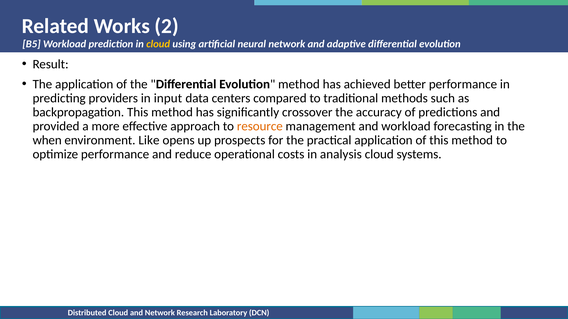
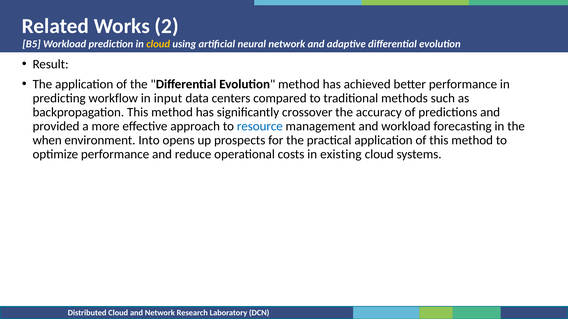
providers: providers -> workflow
resource colour: orange -> blue
Like: Like -> Into
analysis: analysis -> existing
